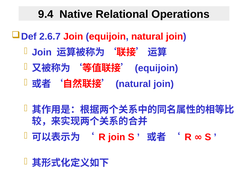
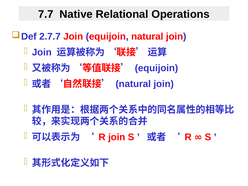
9.4: 9.4 -> 7.7
2.6.7: 2.6.7 -> 2.7.7
